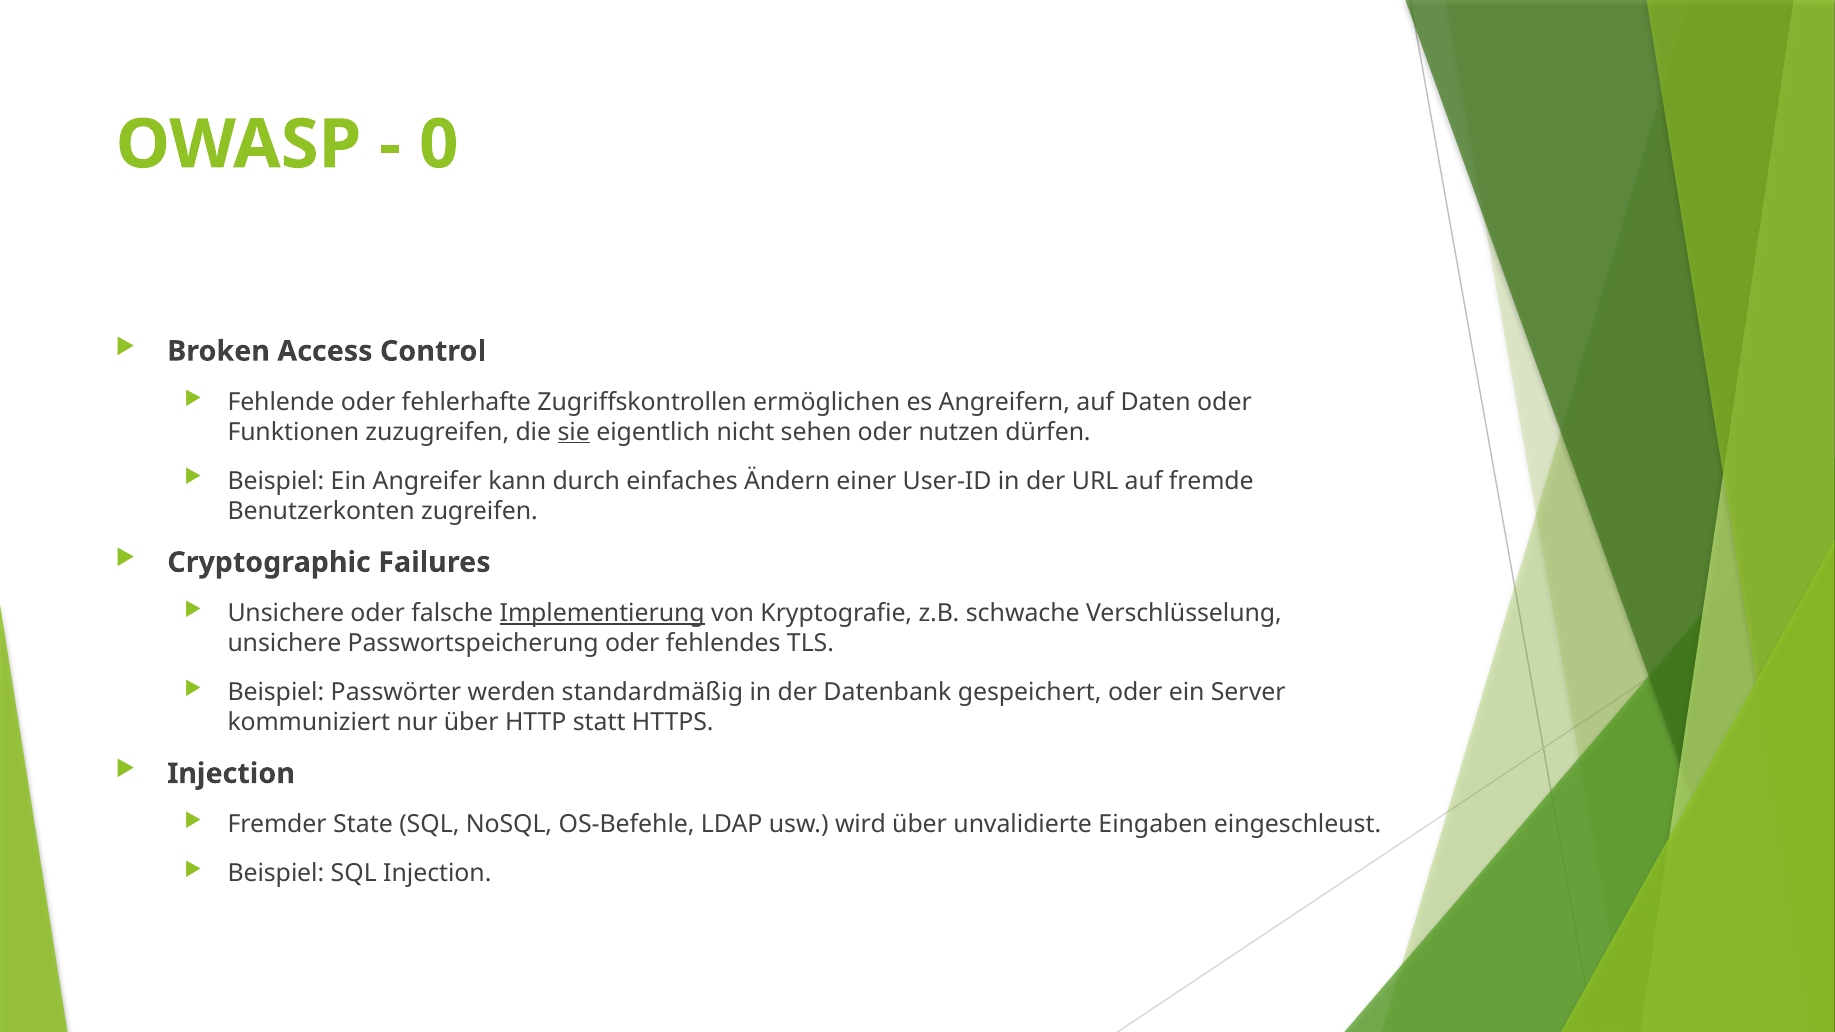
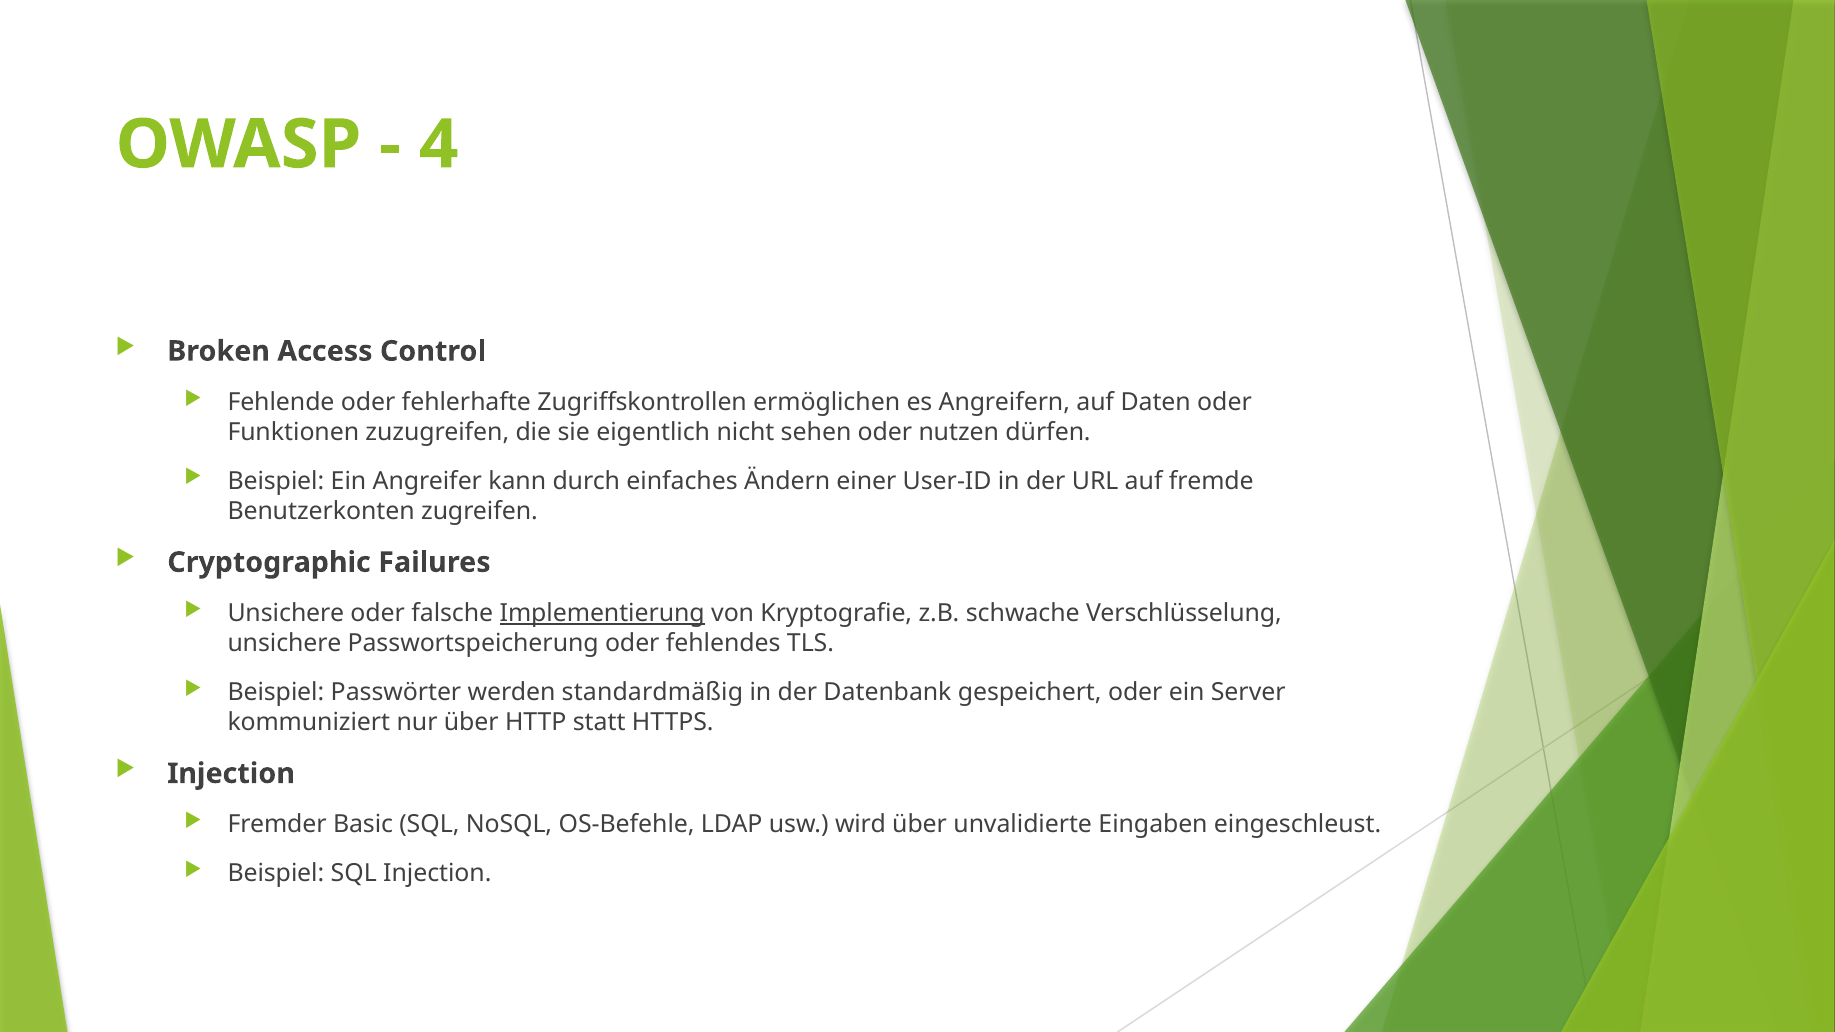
0: 0 -> 4
sie underline: present -> none
State: State -> Basic
